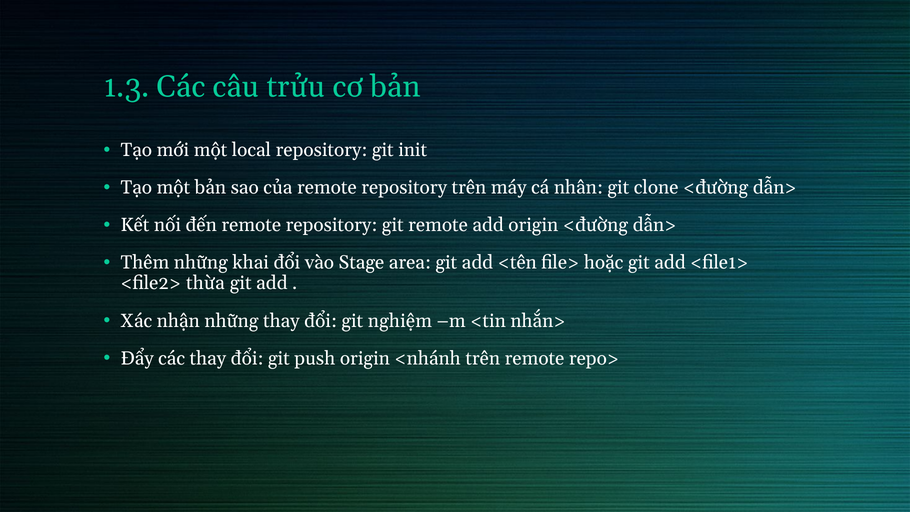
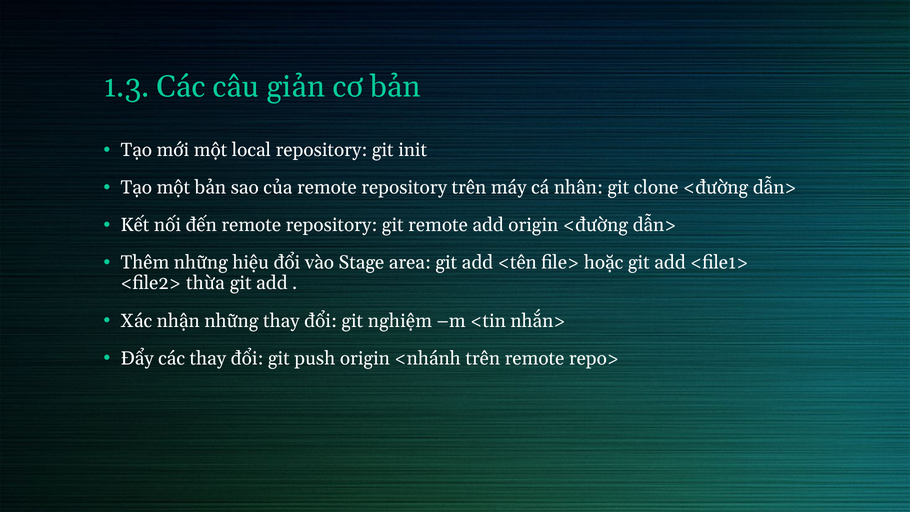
trửu: trửu -> giản
khai: khai -> hiệu
